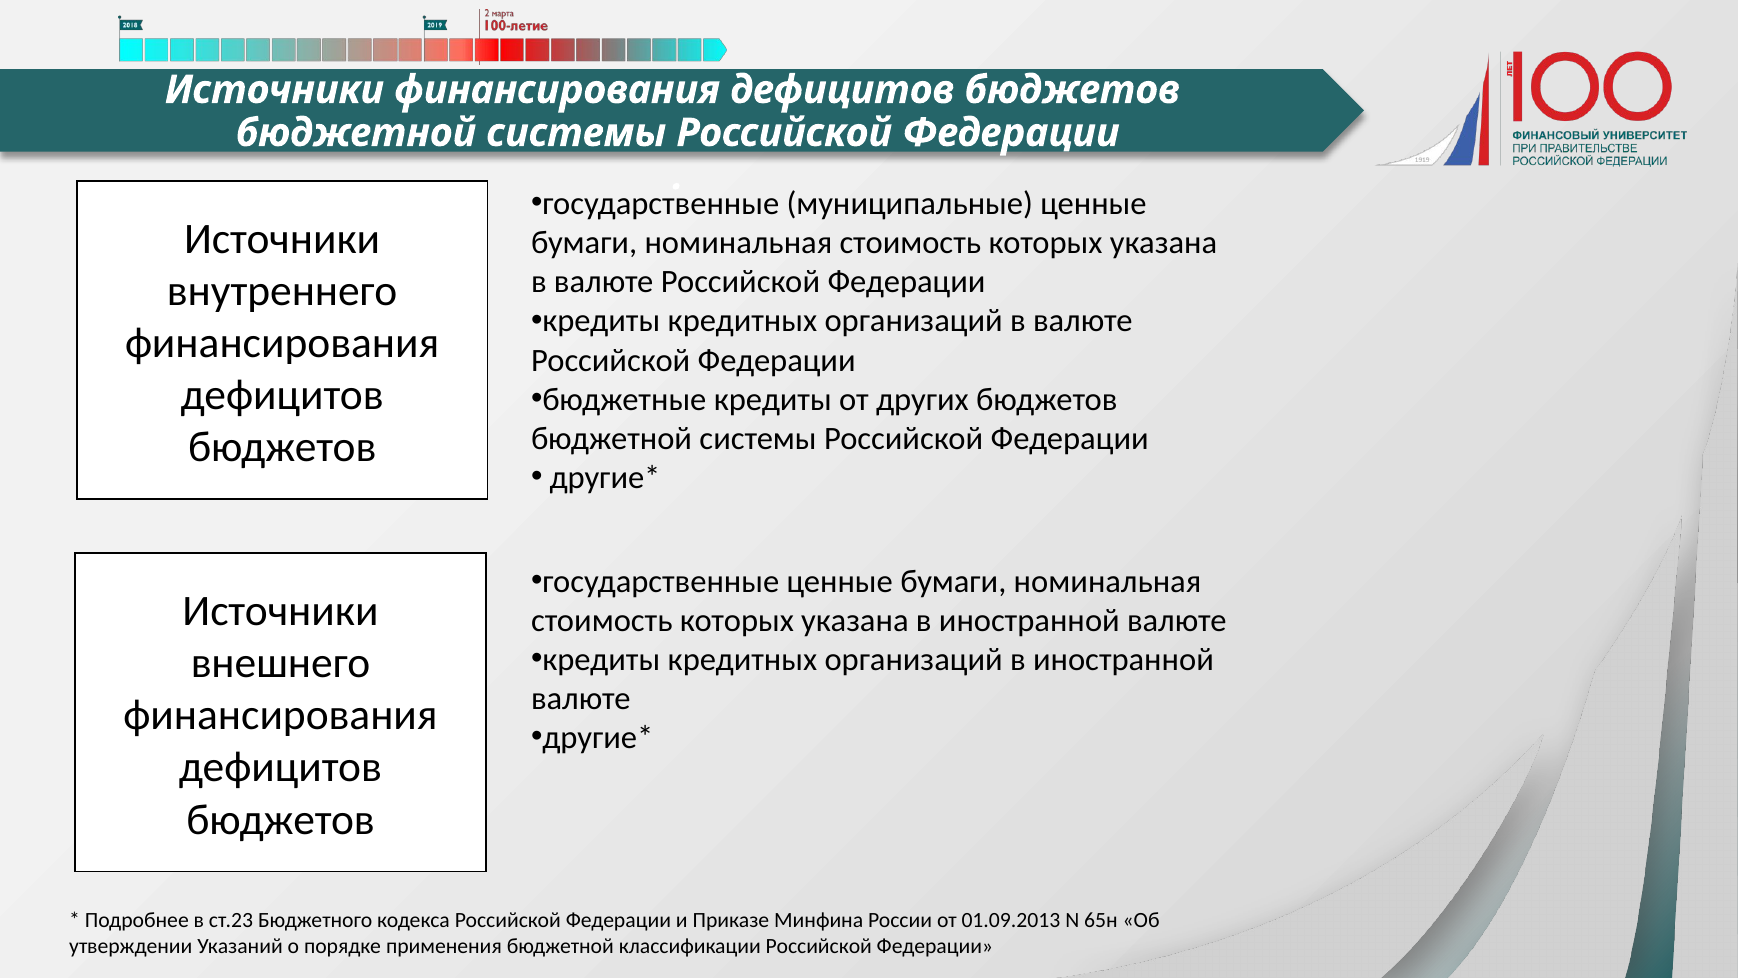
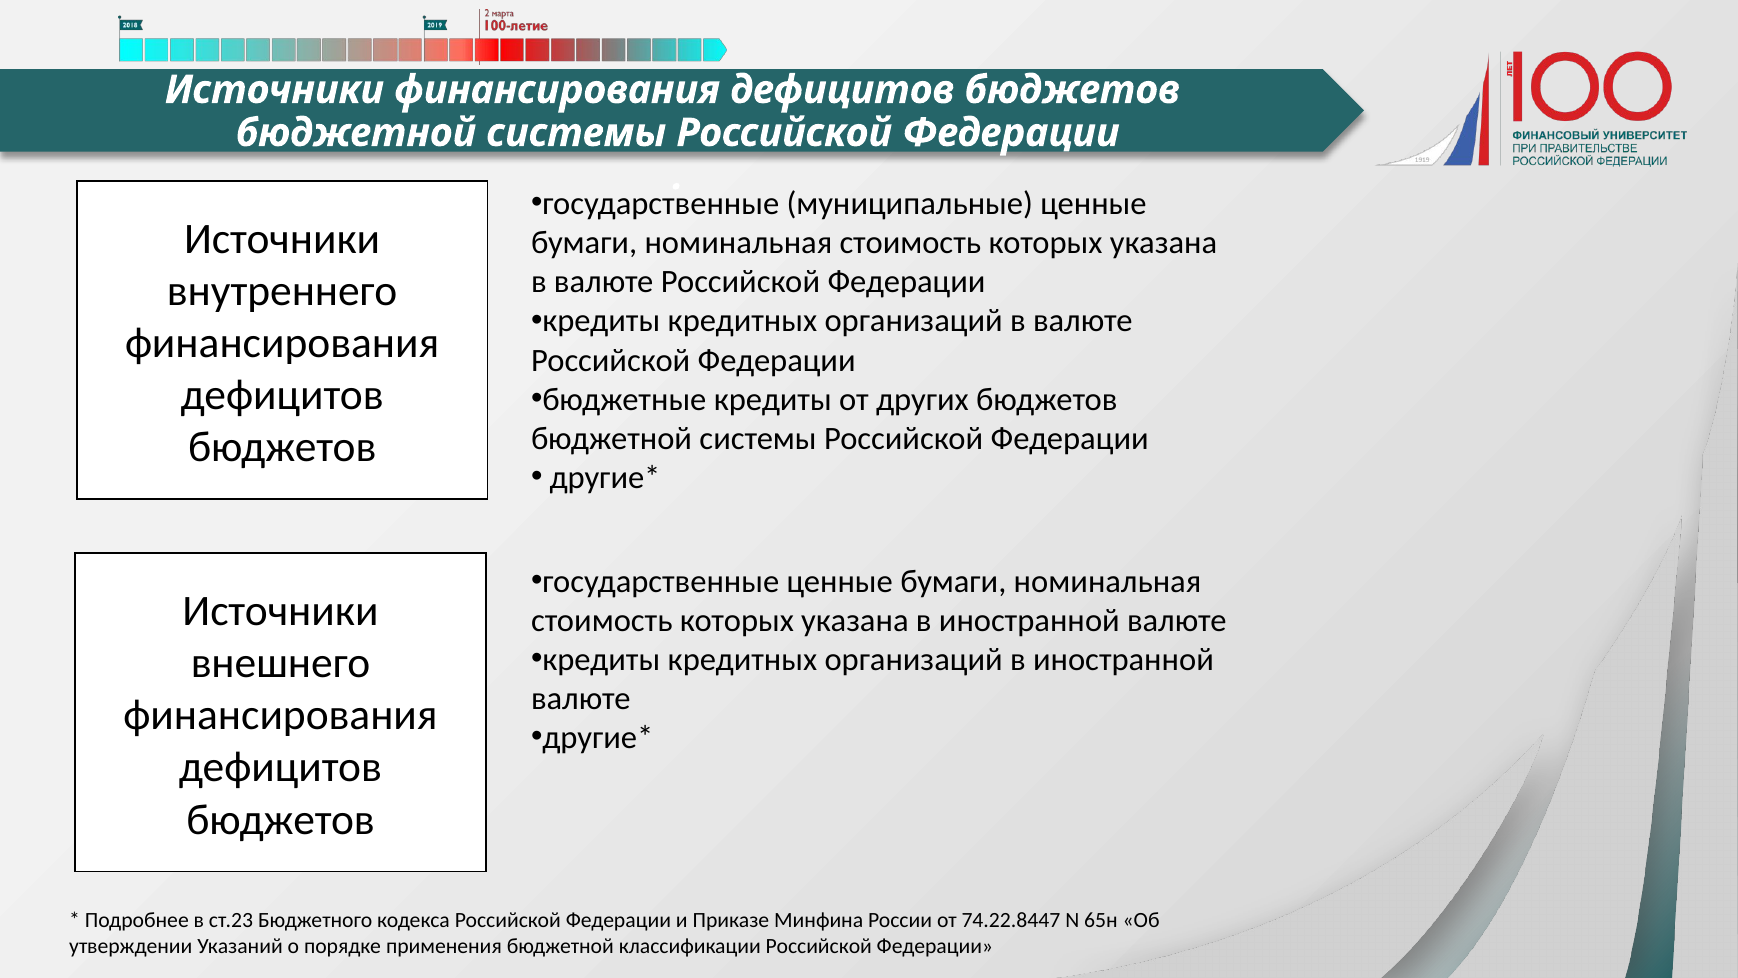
01.09.2013: 01.09.2013 -> 74.22.8447
